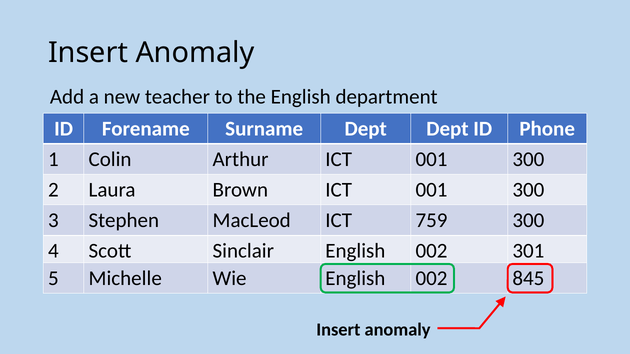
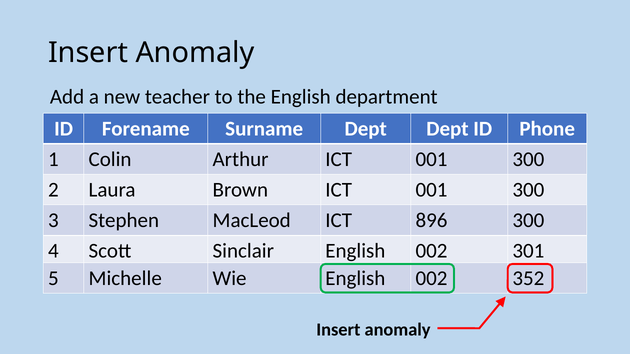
759: 759 -> 896
845: 845 -> 352
